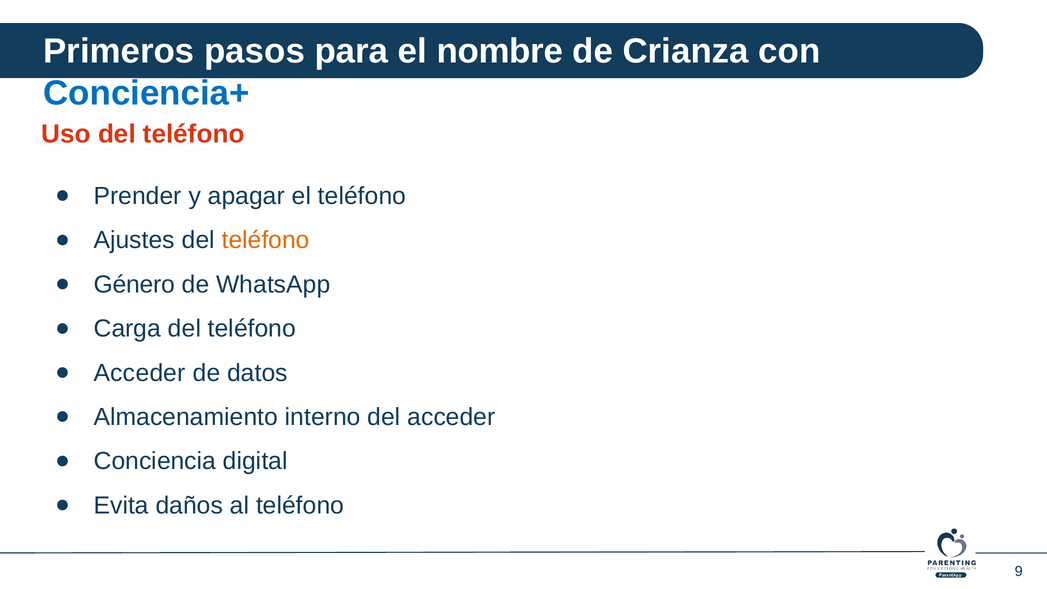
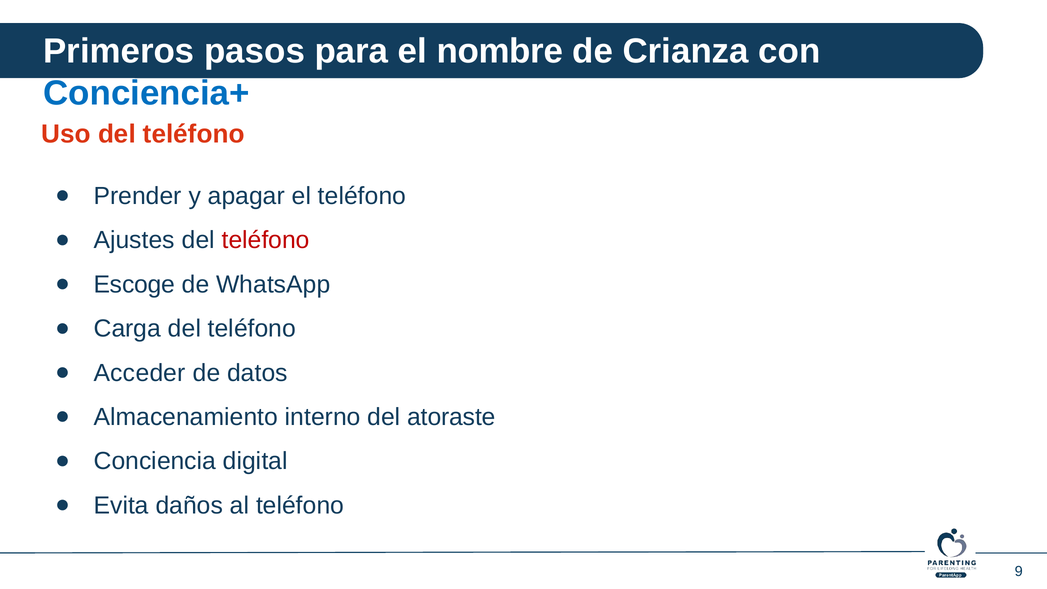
teléfono at (266, 240) colour: orange -> red
Género: Género -> Escoge
del acceder: acceder -> atoraste
